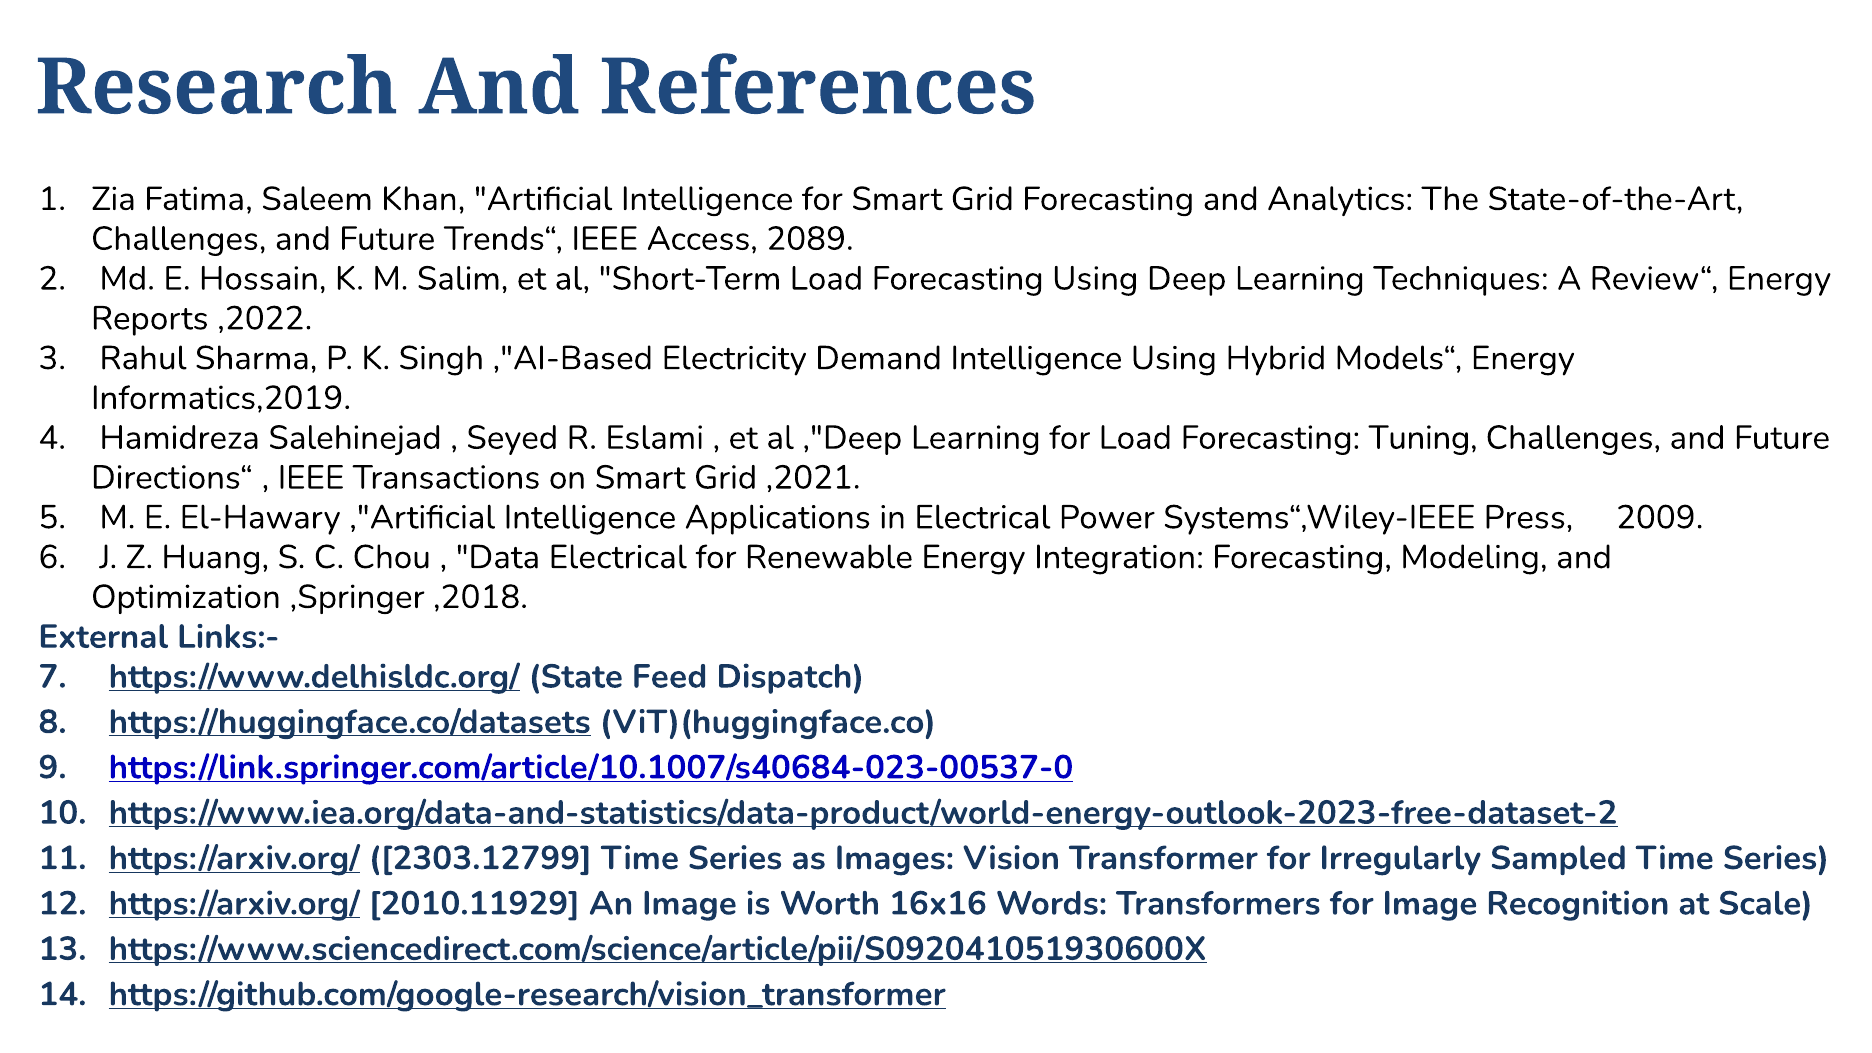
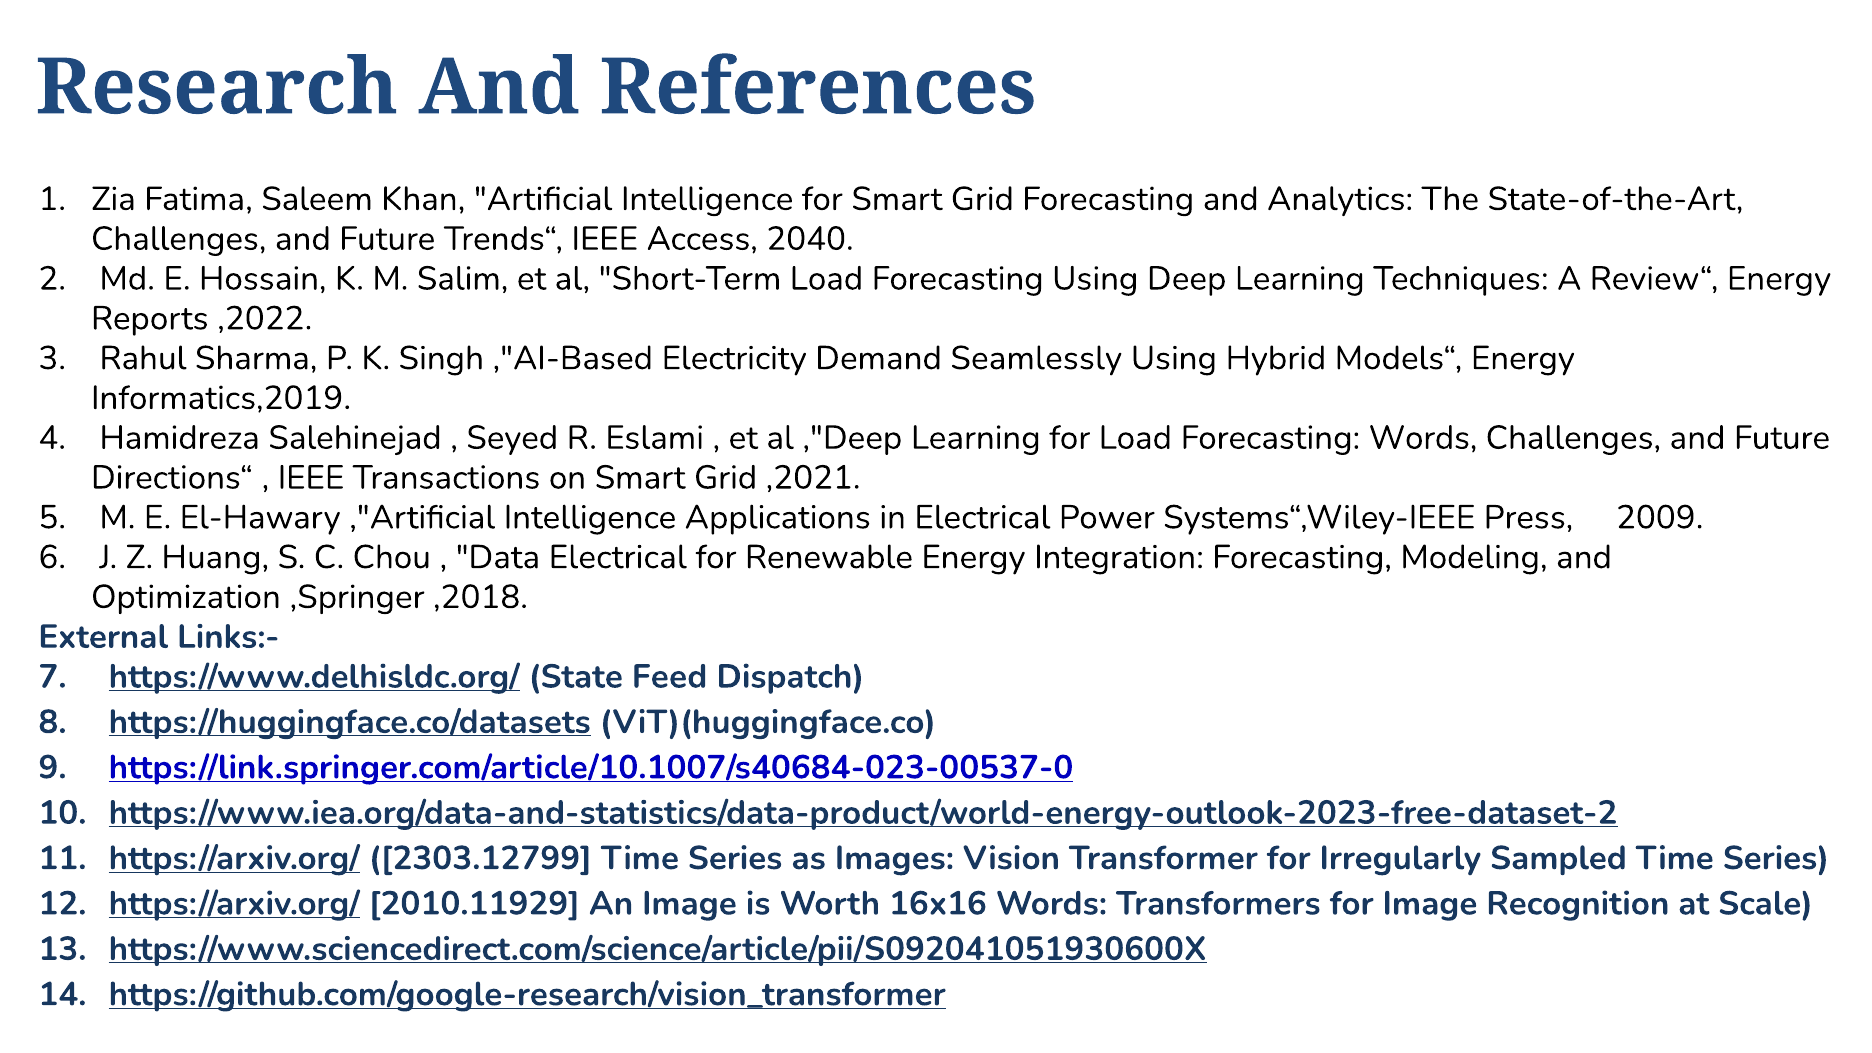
2089: 2089 -> 2040
Demand Intelligence: Intelligence -> Seamlessly
Forecasting Tuning: Tuning -> Words
